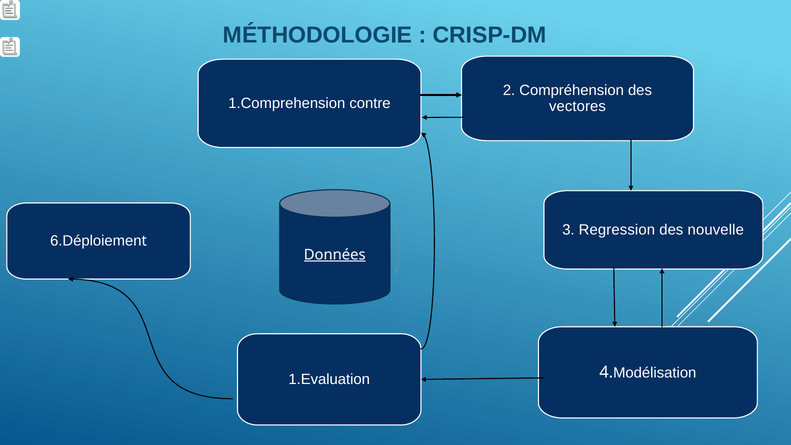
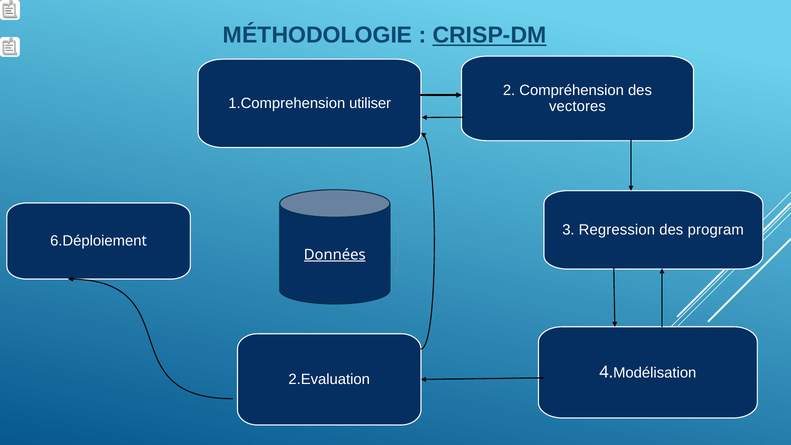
CRISP-DM underline: none -> present
contre: contre -> utiliser
nouvelle: nouvelle -> program
1.Evaluation: 1.Evaluation -> 2.Evaluation
